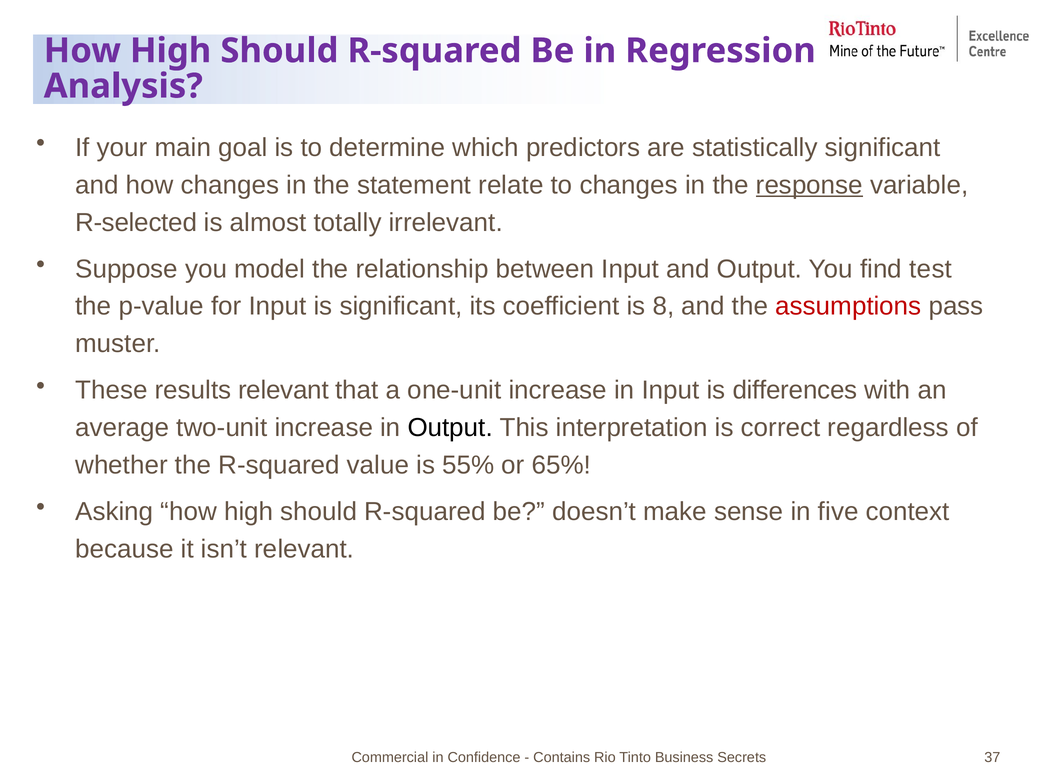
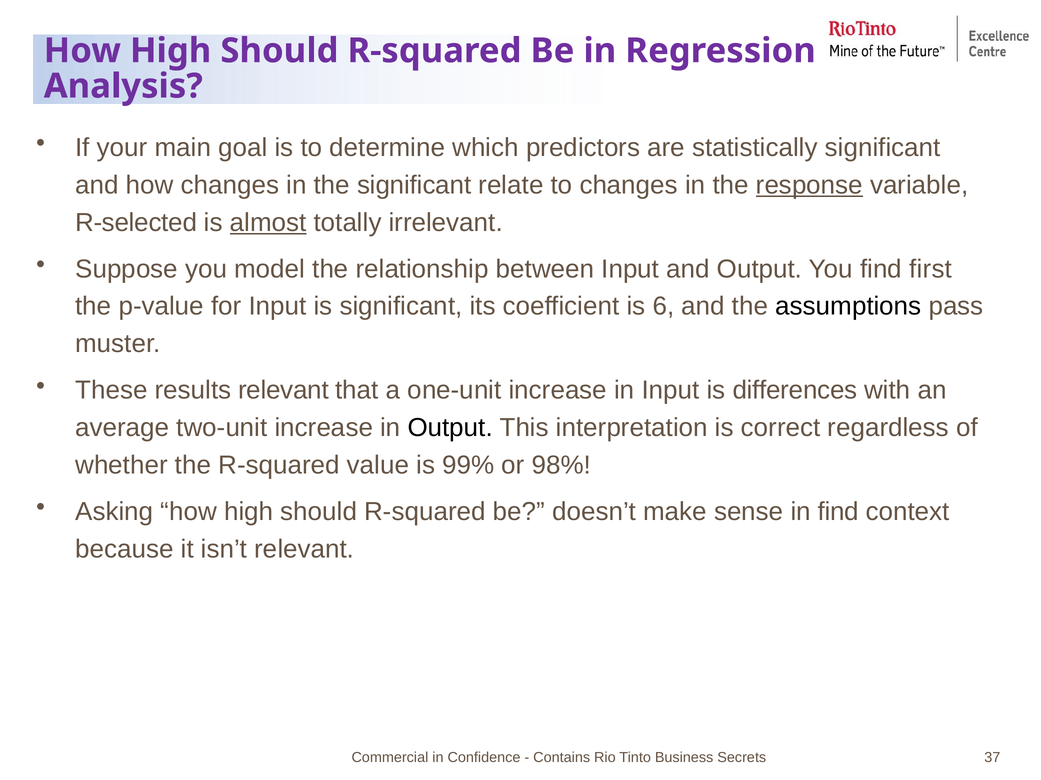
the statement: statement -> significant
almost underline: none -> present
test: test -> first
8: 8 -> 6
assumptions colour: red -> black
55%: 55% -> 99%
65%: 65% -> 98%
in five: five -> find
